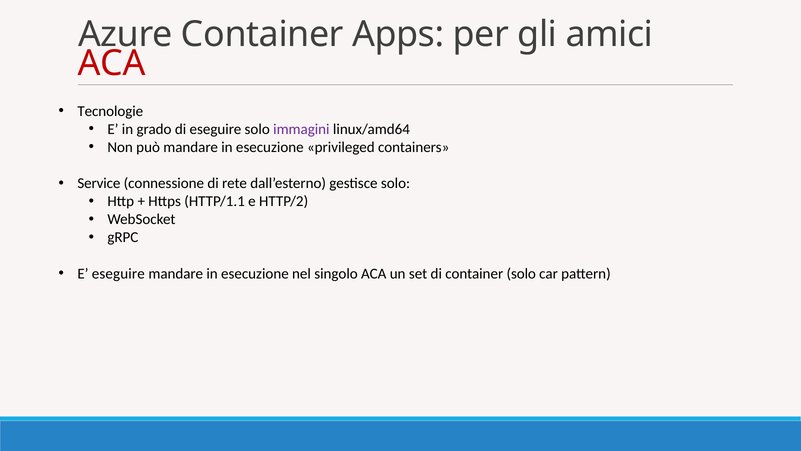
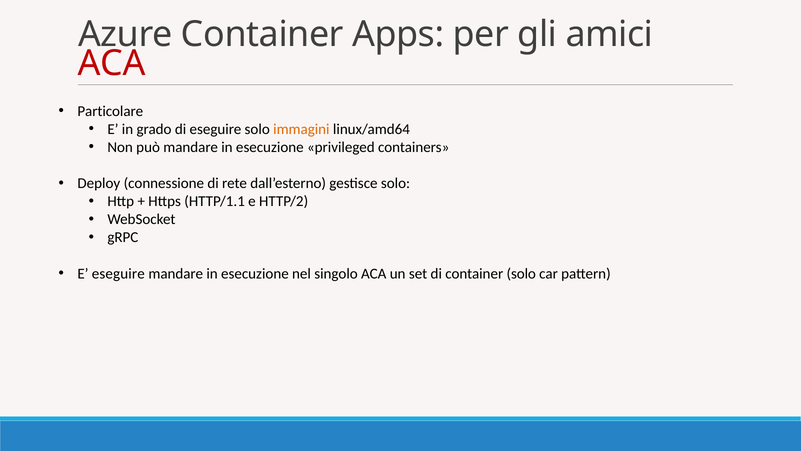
Tecnologie: Tecnologie -> Particolare
immagini colour: purple -> orange
Service: Service -> Deploy
